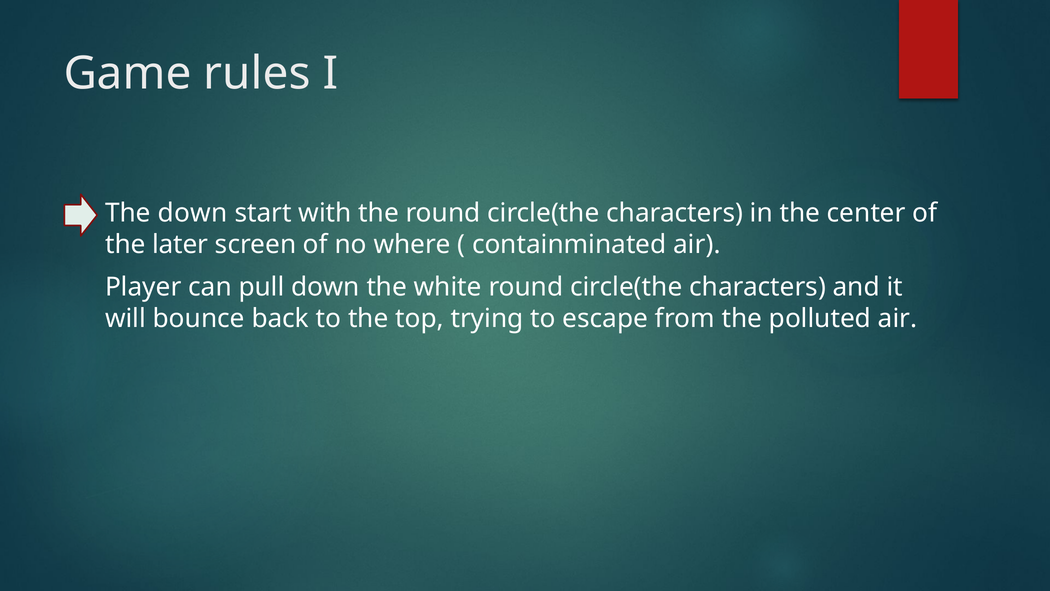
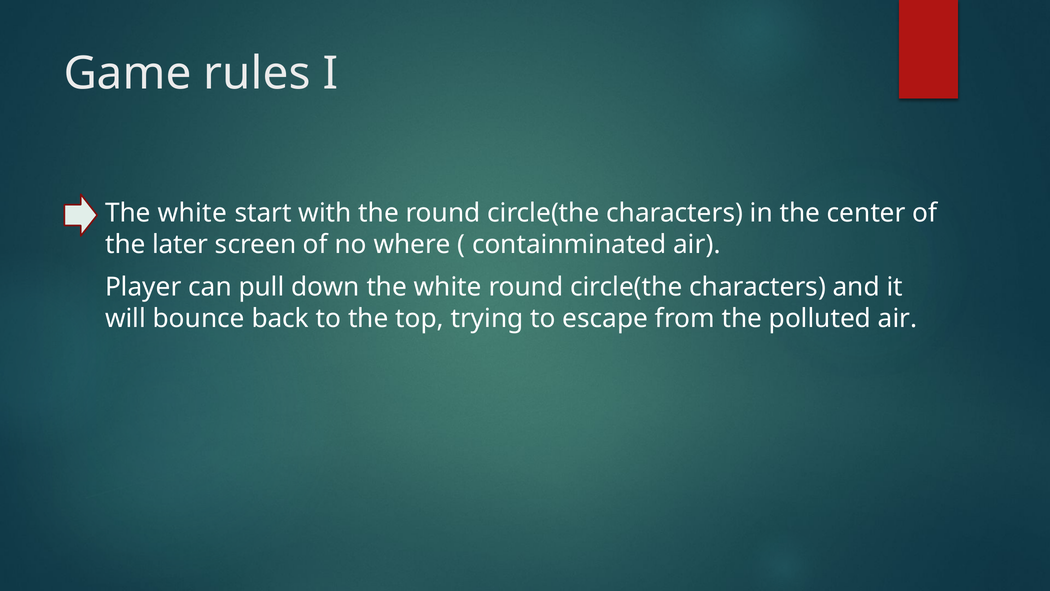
down at (192, 213): down -> white
